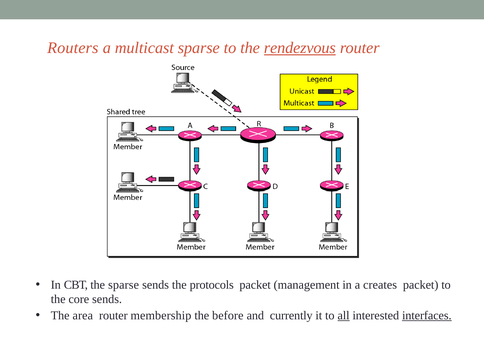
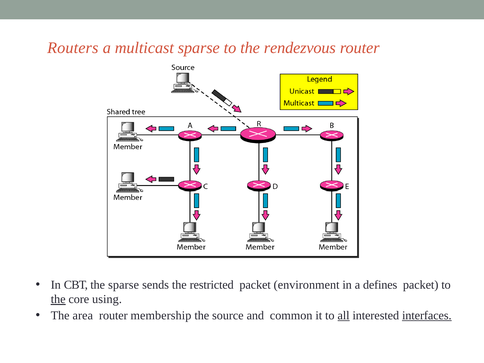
rendezvous underline: present -> none
protocols: protocols -> restricted
management: management -> environment
creates: creates -> defines
the at (58, 299) underline: none -> present
core sends: sends -> using
before: before -> source
currently: currently -> common
